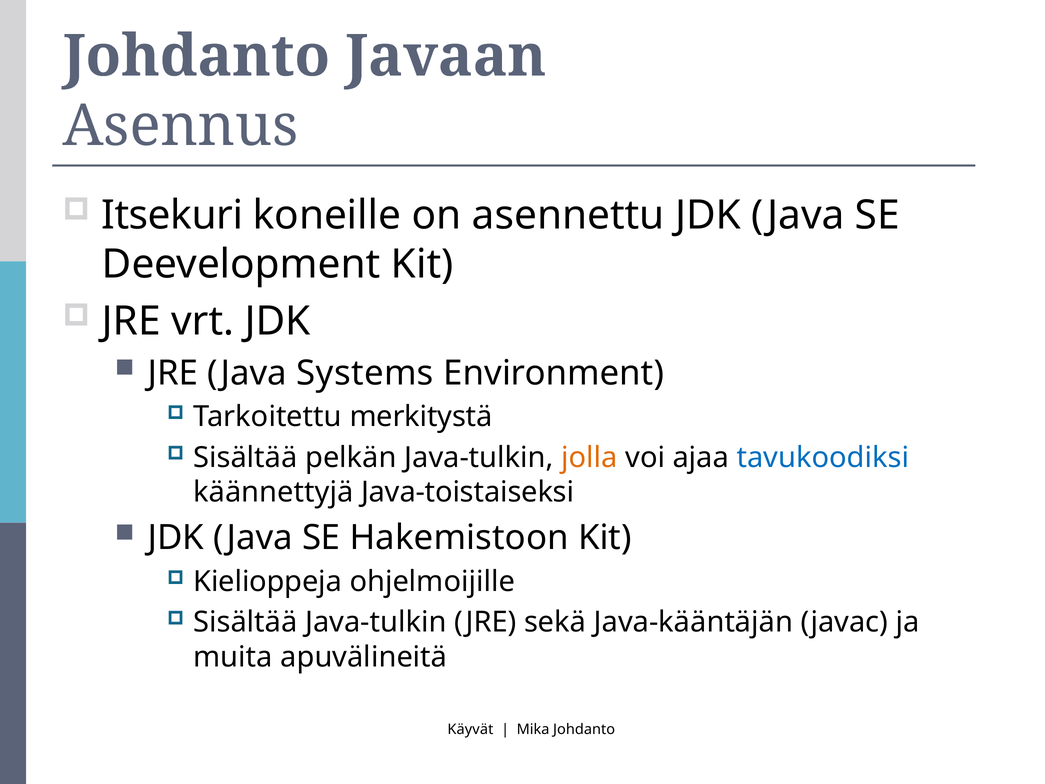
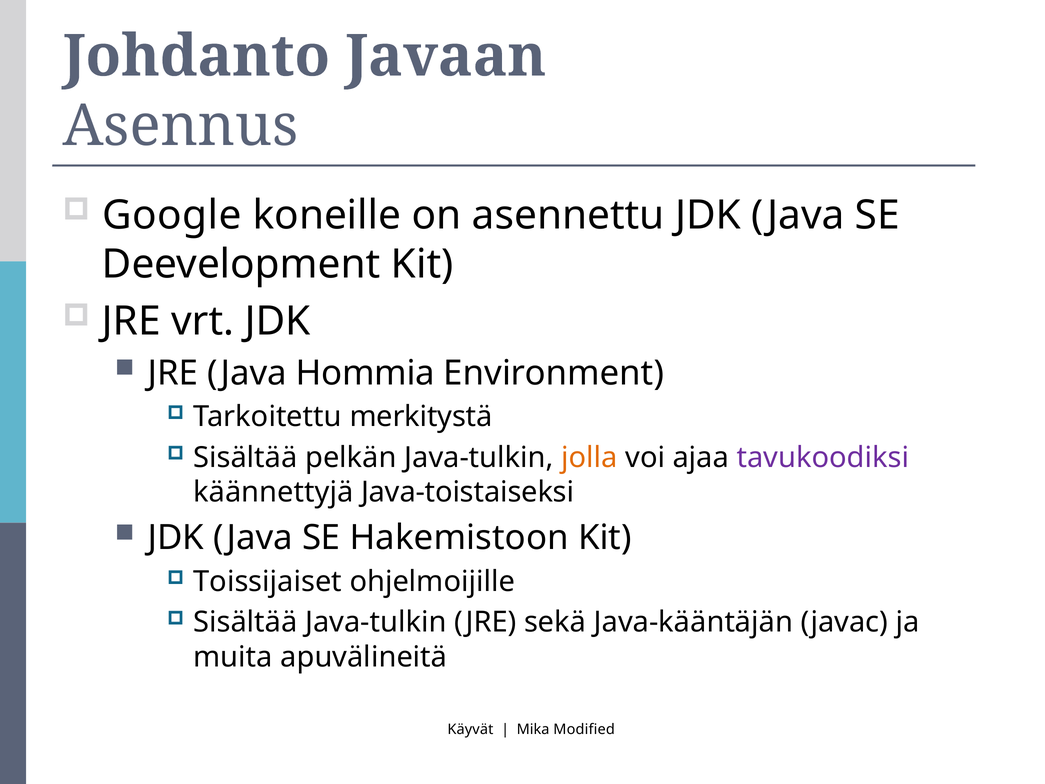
Itsekuri: Itsekuri -> Google
Systems: Systems -> Hommia
tavukoodiksi colour: blue -> purple
Kielioppeja: Kielioppeja -> Toissijaiset
Mika Johdanto: Johdanto -> Modified
